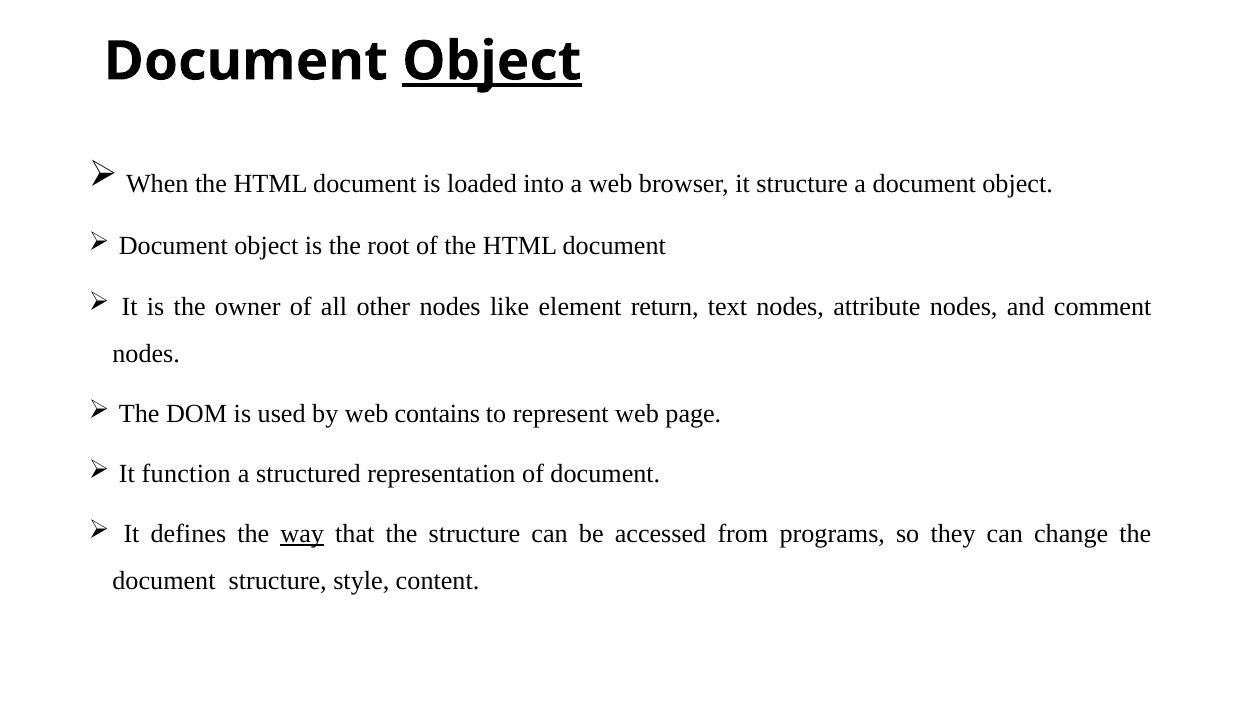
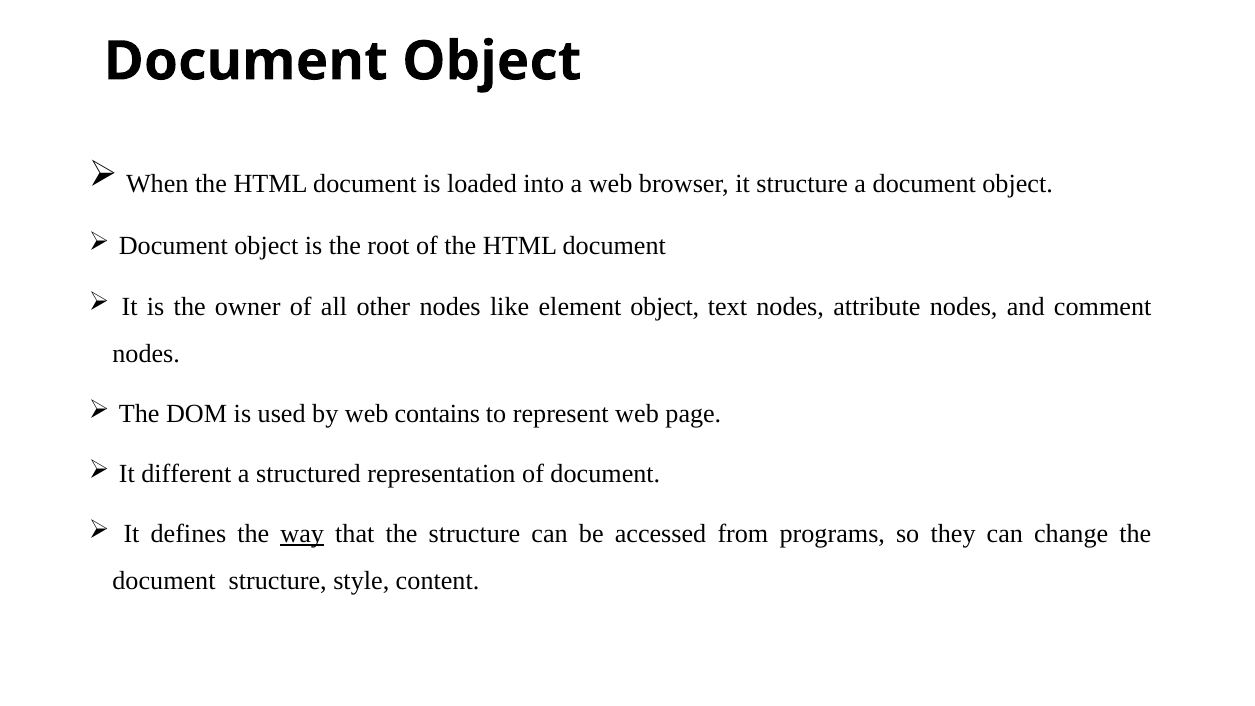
Object at (492, 61) underline: present -> none
element return: return -> object
function: function -> different
